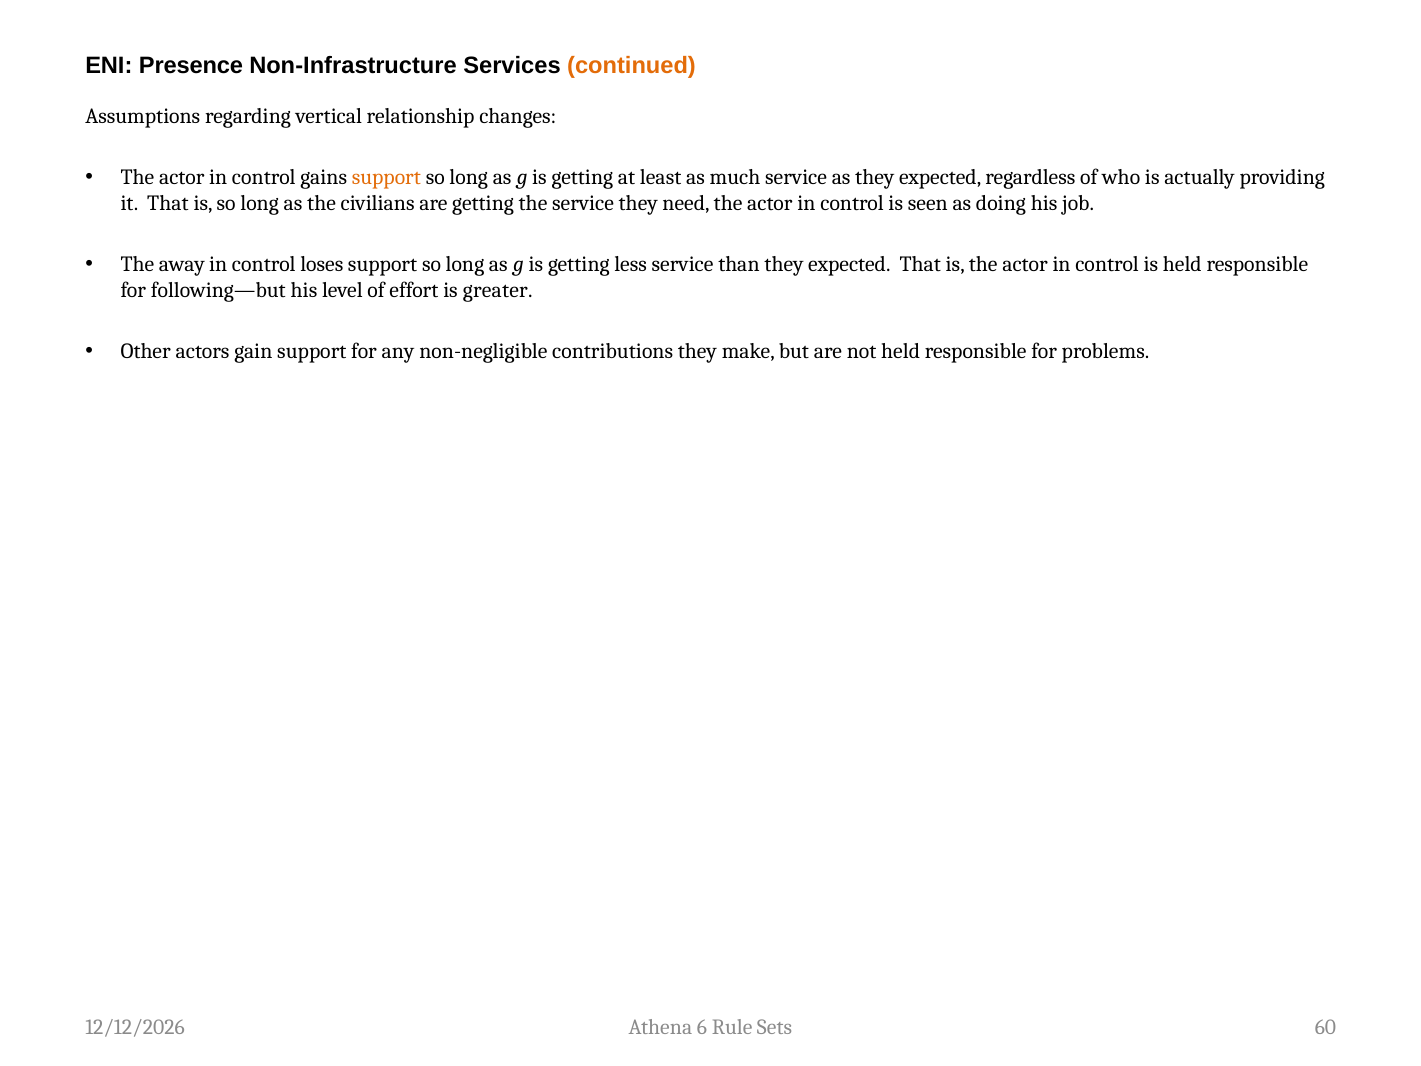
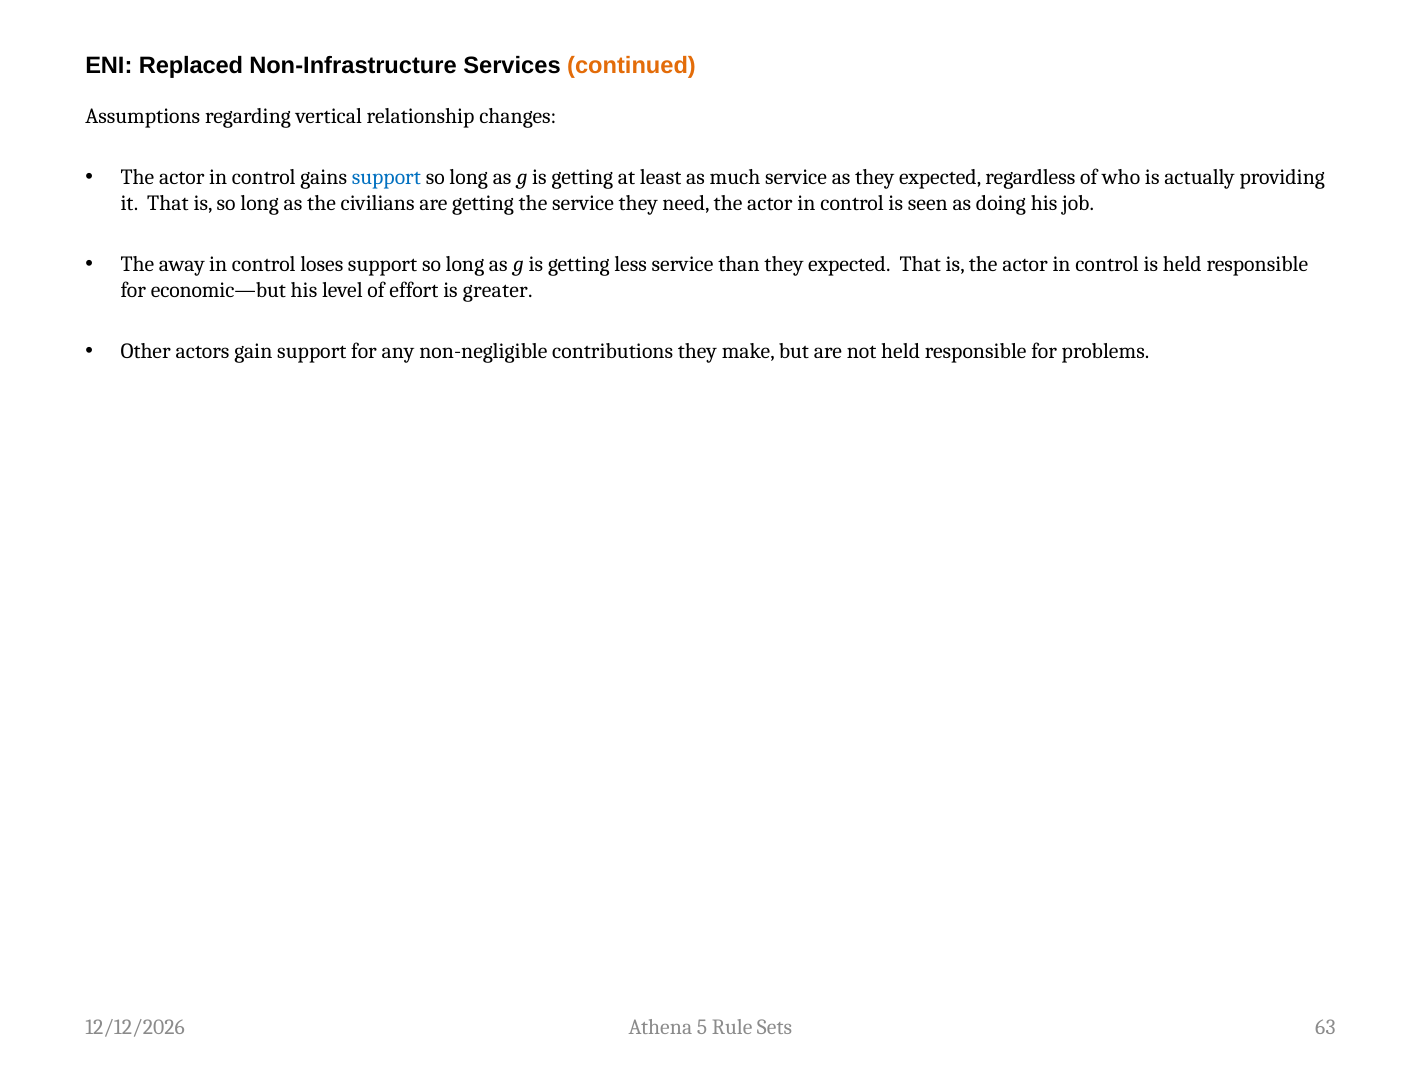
Presence: Presence -> Replaced
support at (386, 177) colour: orange -> blue
following—but: following—but -> economic—but
6: 6 -> 5
60: 60 -> 63
